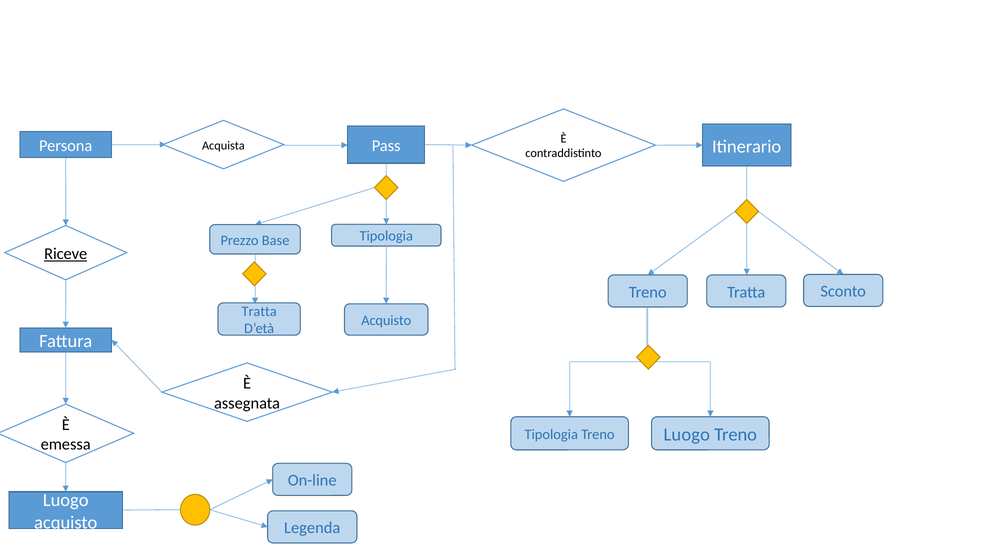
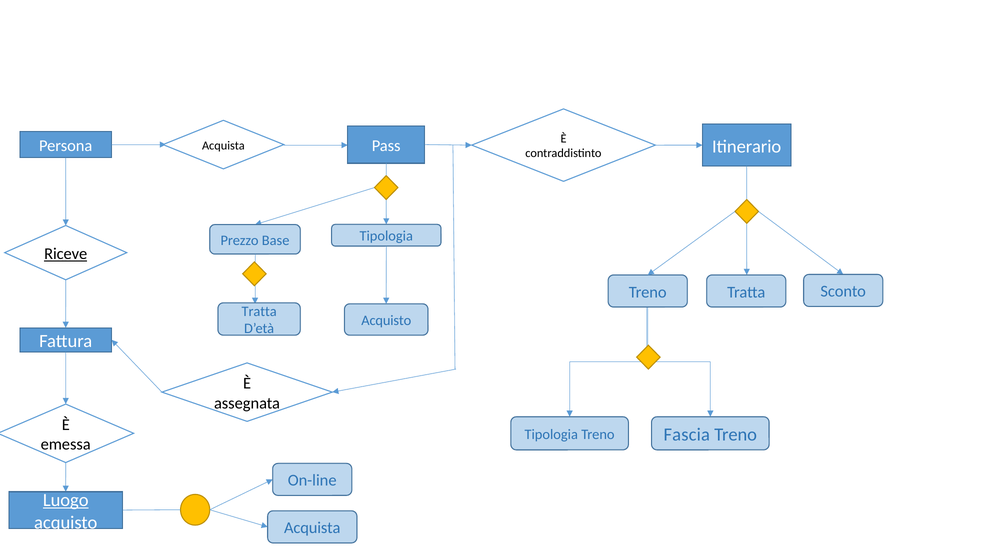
Treno Luogo: Luogo -> Fascia
Luogo at (66, 500) underline: none -> present
Legenda at (312, 528): Legenda -> Acquista
